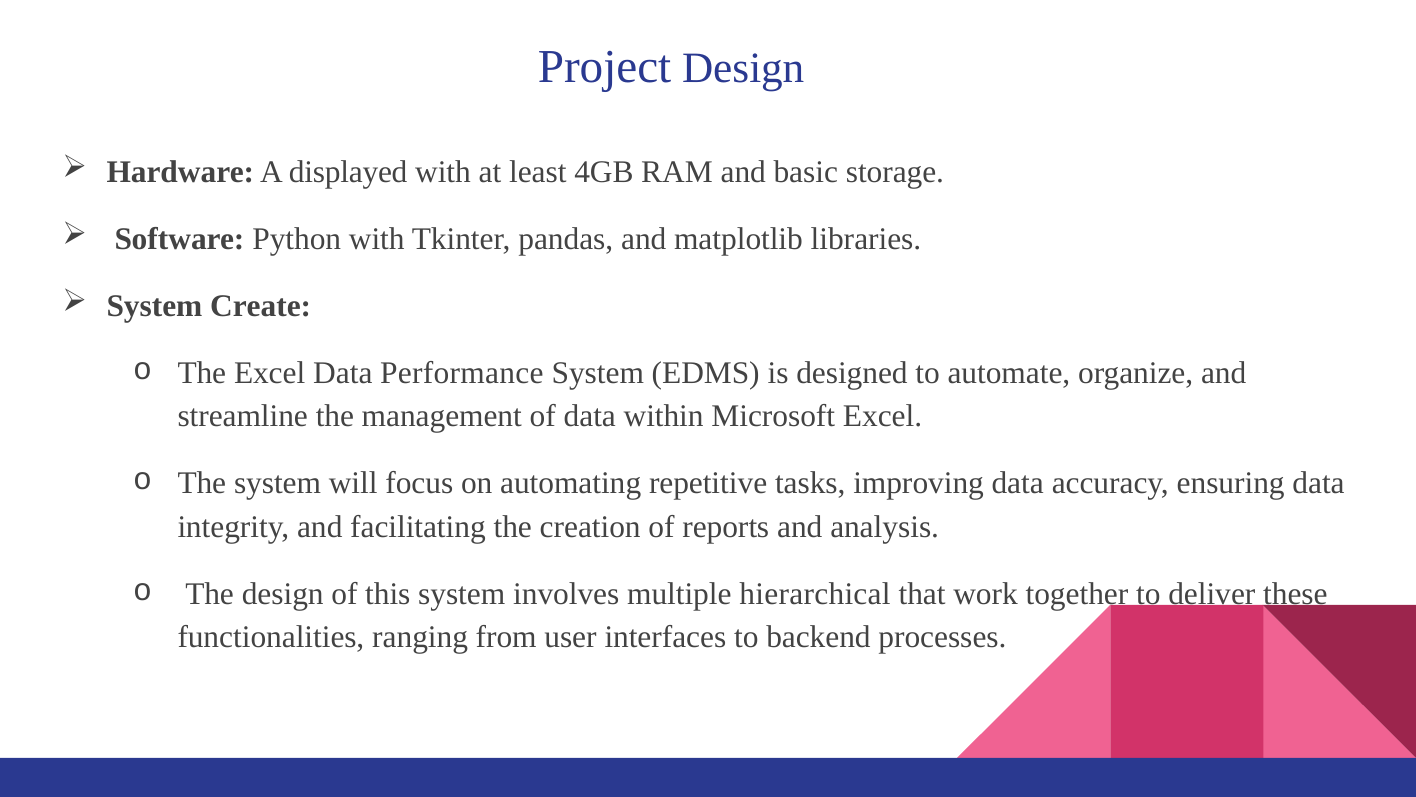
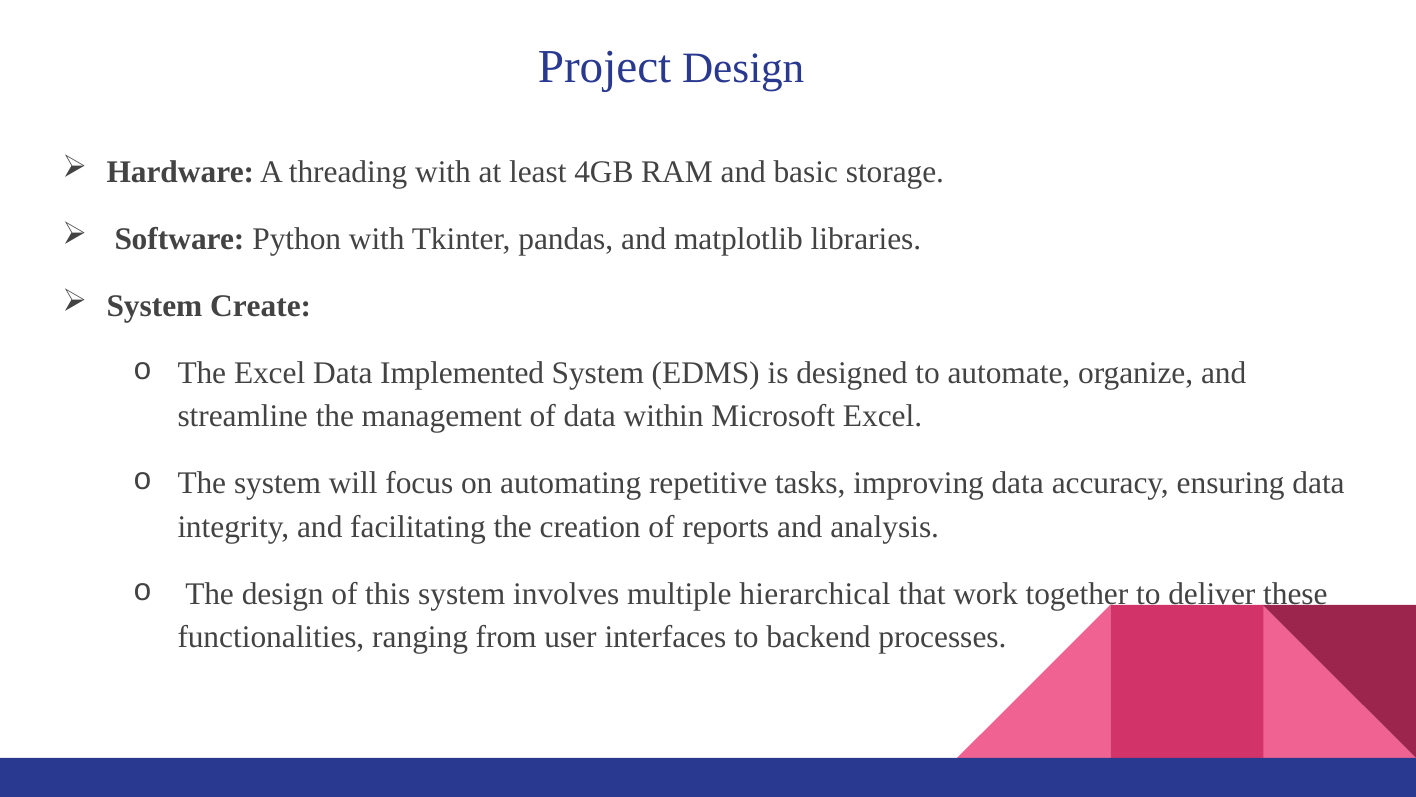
displayed: displayed -> threading
Performance: Performance -> Implemented
